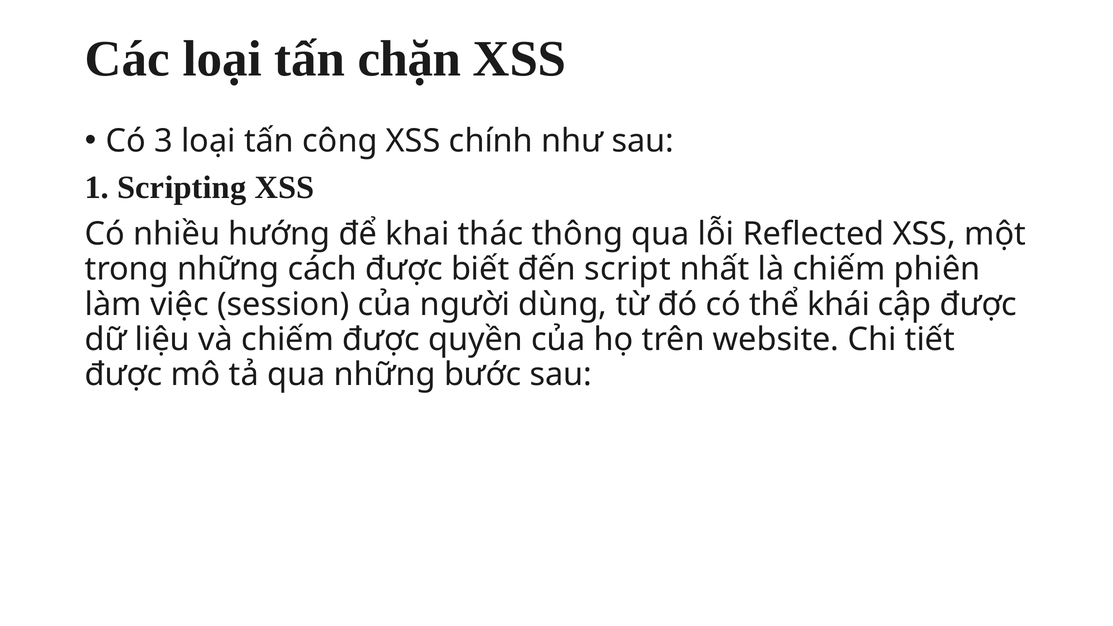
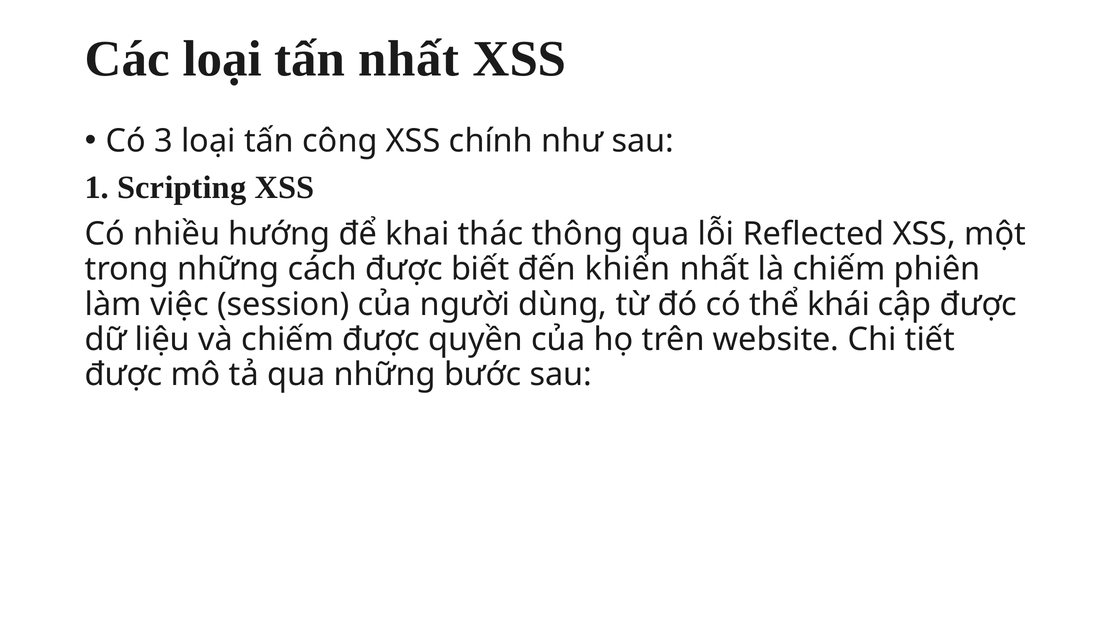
tấn chặn: chặn -> nhất
script: script -> khiển
